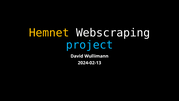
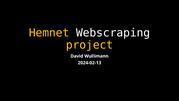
project colour: light blue -> yellow
